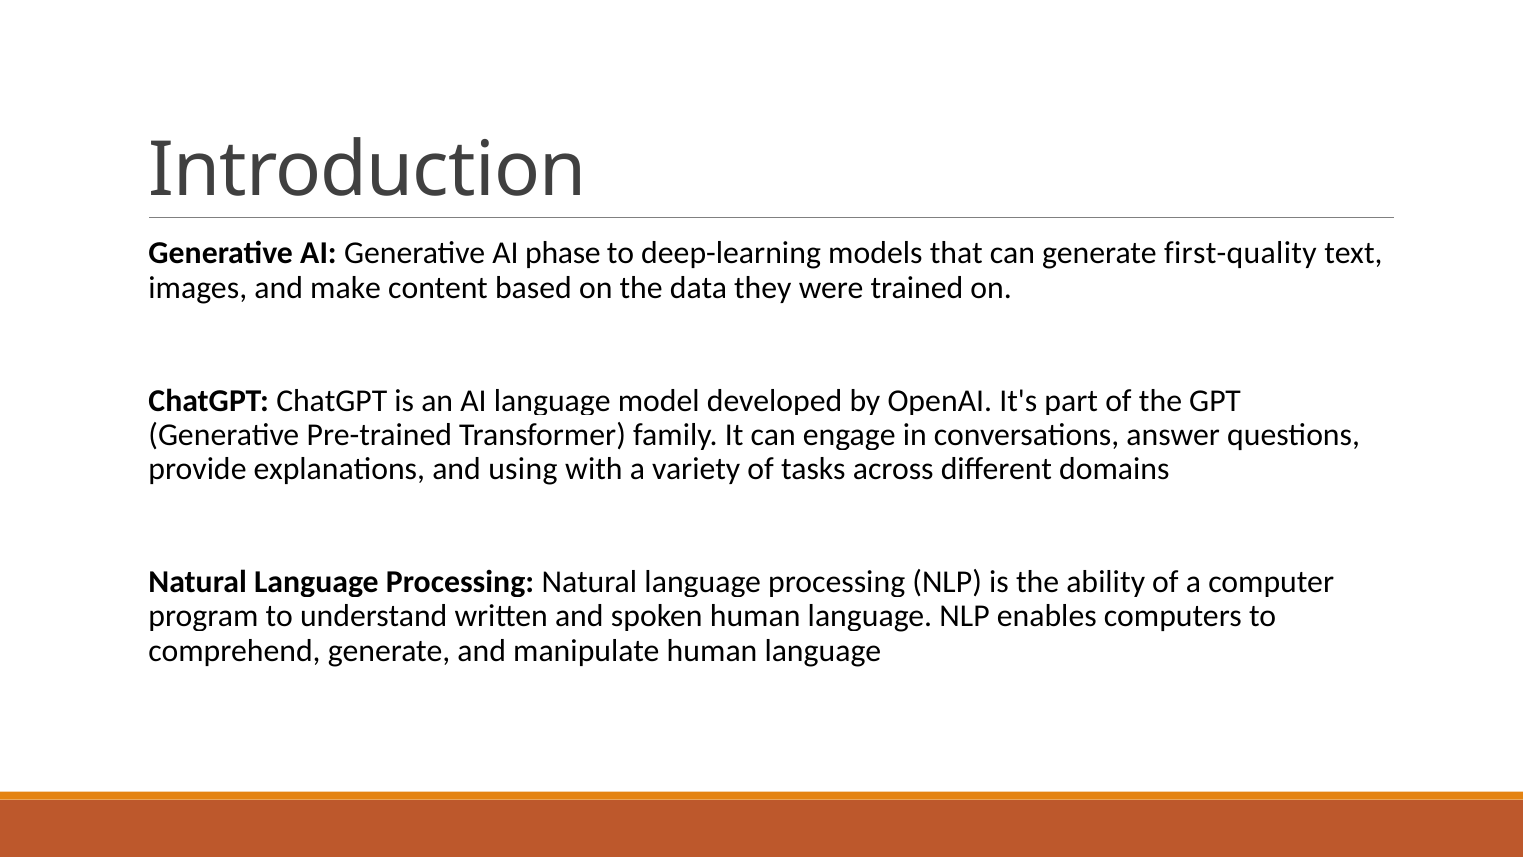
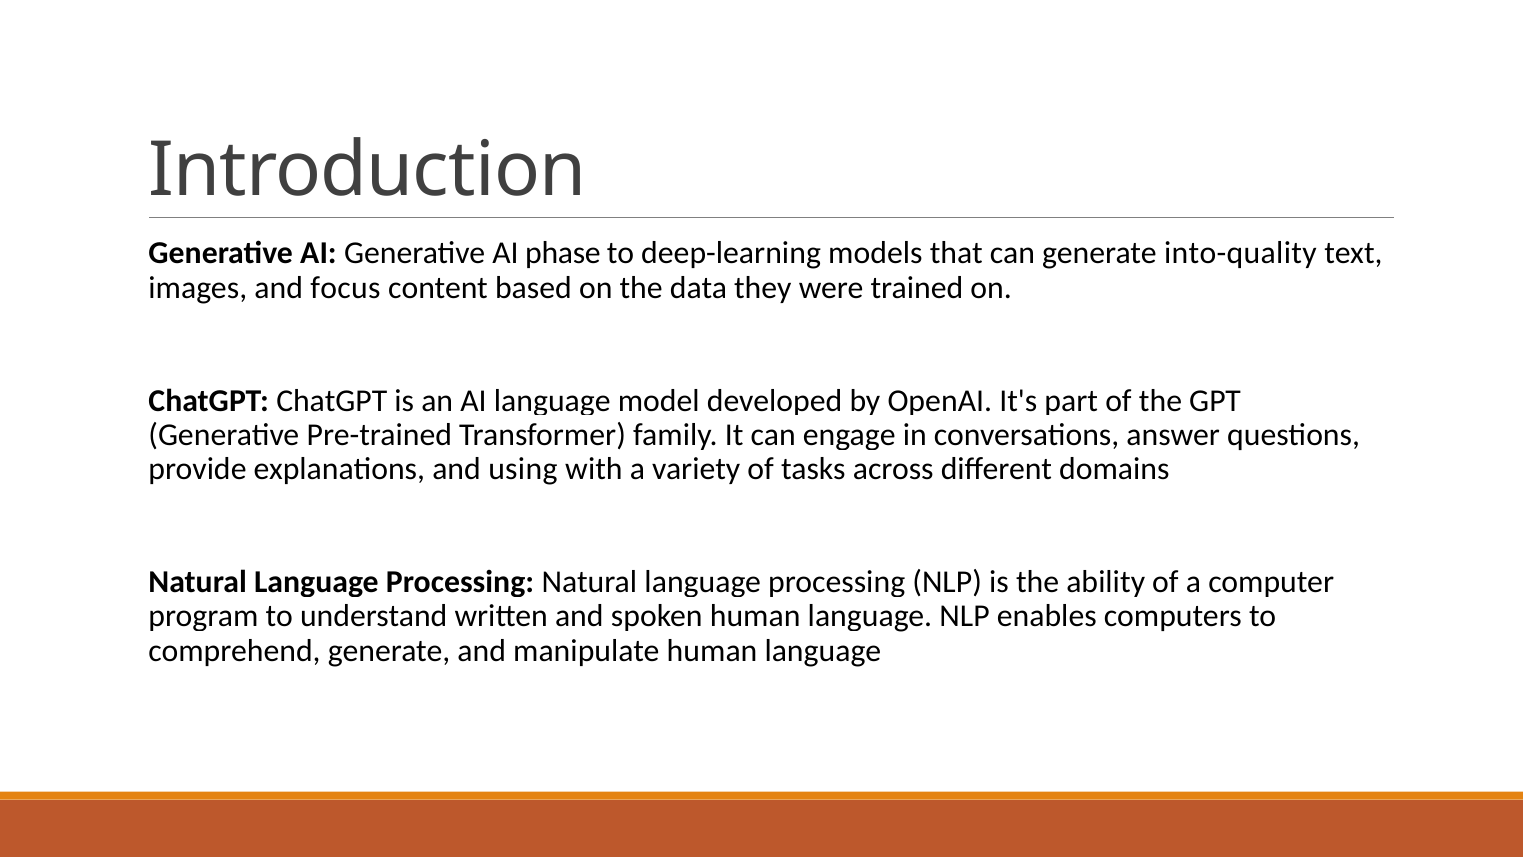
first-quality: first-quality -> into-quality
make: make -> focus
